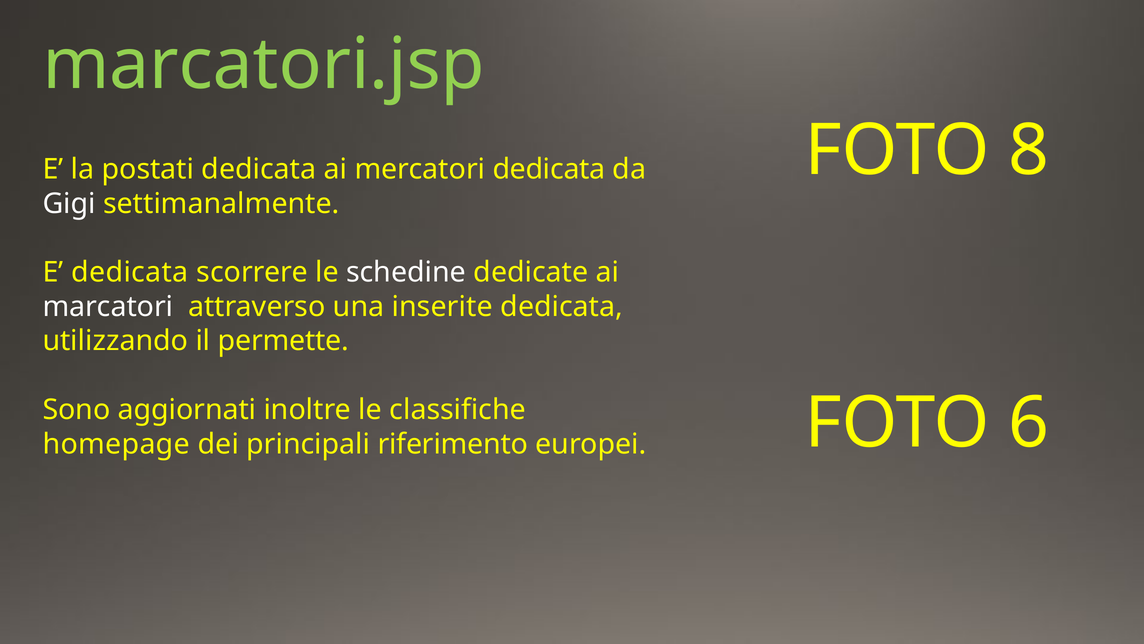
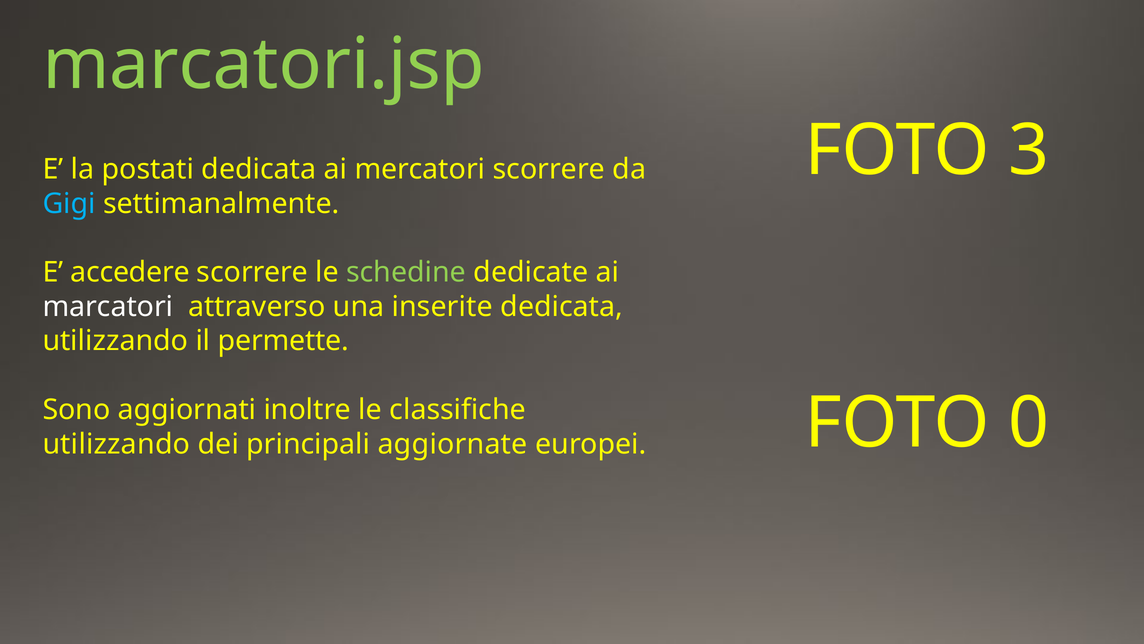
8: 8 -> 3
mercatori dedicata: dedicata -> scorrere
Gigi colour: white -> light blue
E dedicata: dedicata -> accedere
schedine colour: white -> light green
6: 6 -> 0
homepage at (116, 444): homepage -> utilizzando
riferimento: riferimento -> aggiornate
